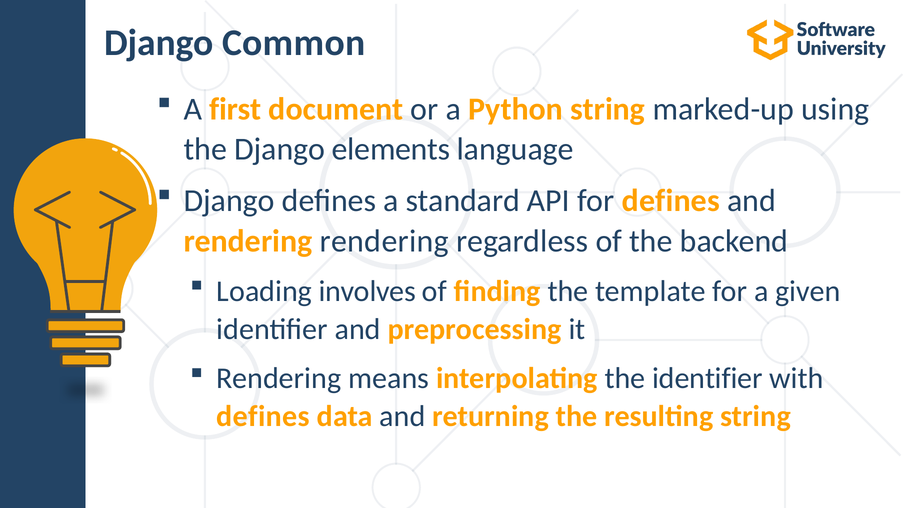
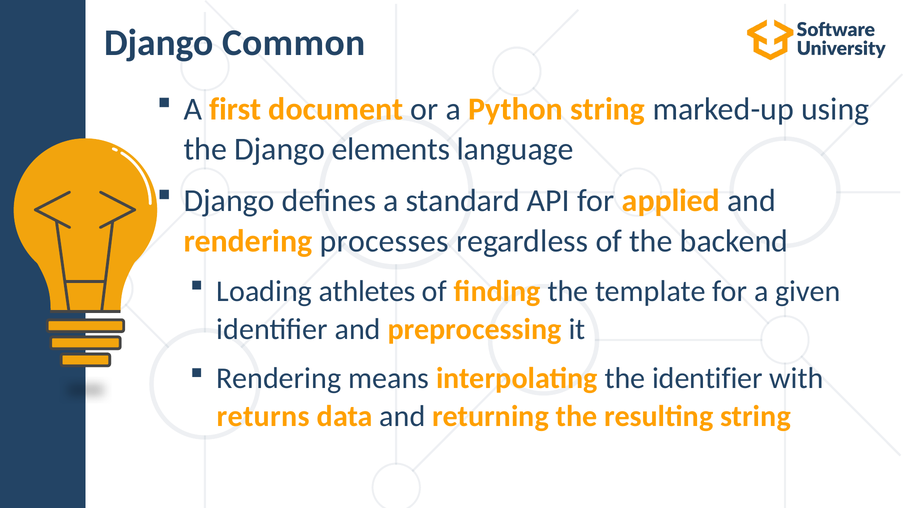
for defines: defines -> applied
rendering rendering: rendering -> processes
involves: involves -> athletes
defines at (263, 416): defines -> returns
